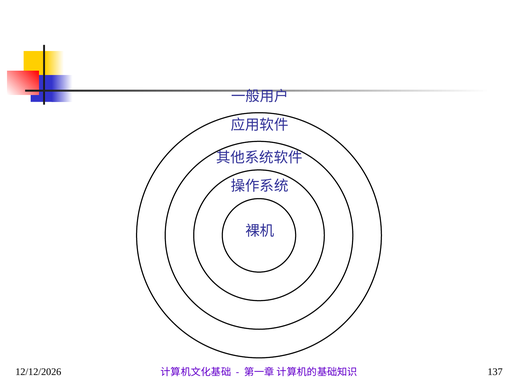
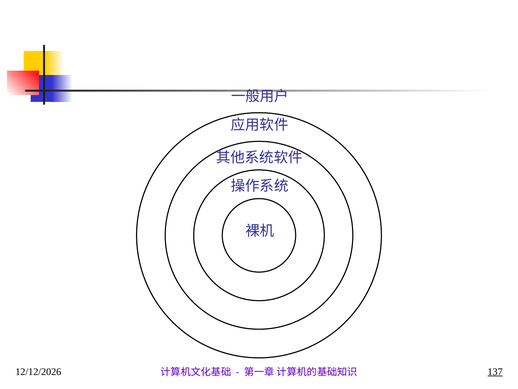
137 underline: none -> present
